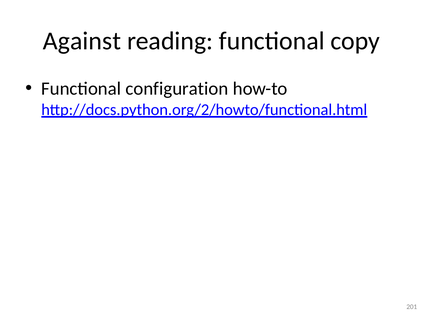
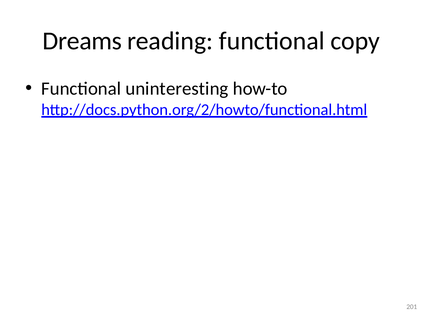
Against: Against -> Dreams
configuration: configuration -> uninteresting
